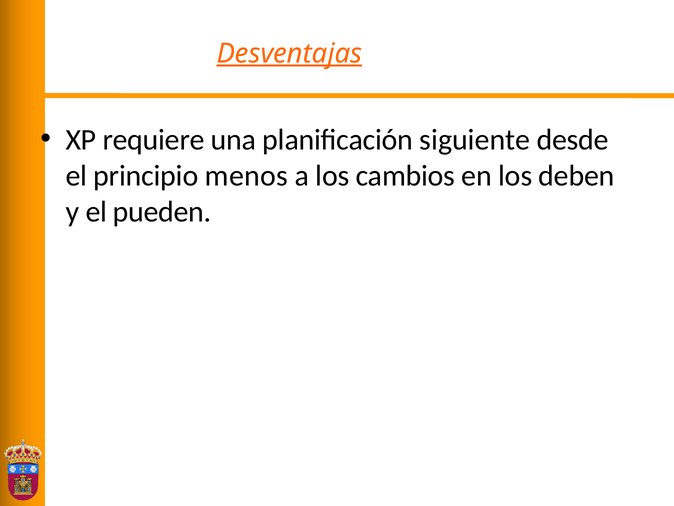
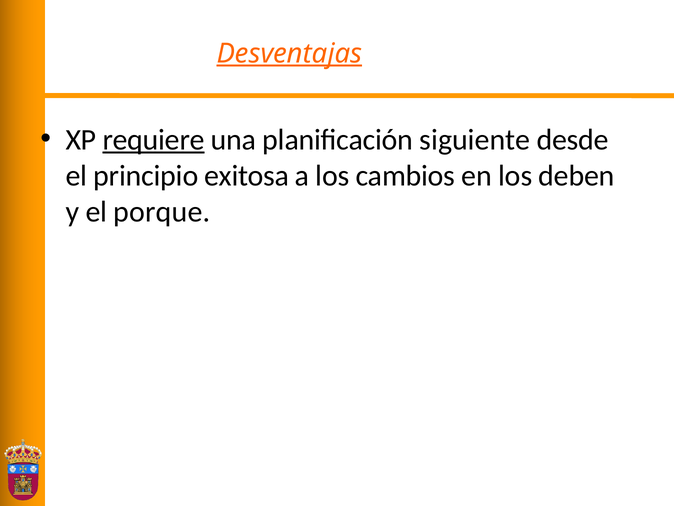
requiere underline: none -> present
menos: menos -> exitosa
pueden: pueden -> porque
